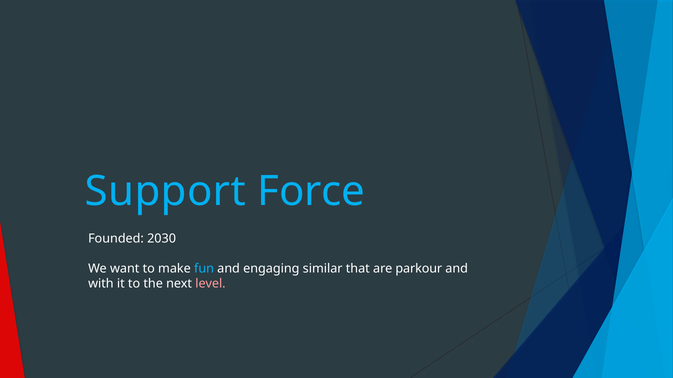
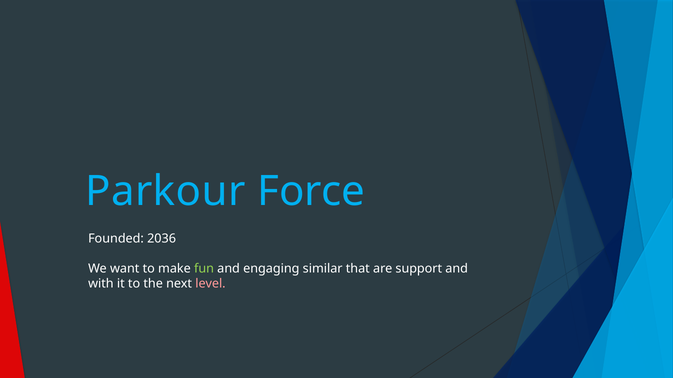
Support: Support -> Parkour
2030: 2030 -> 2036
fun colour: light blue -> light green
parkour: parkour -> support
